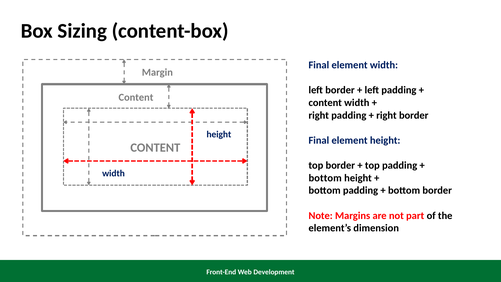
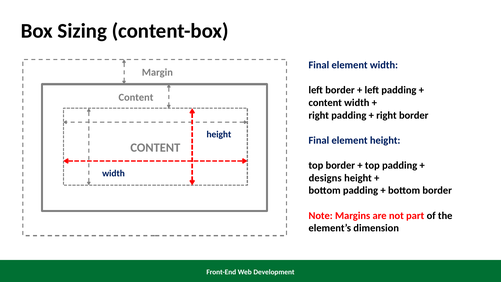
bottom at (325, 178): bottom -> designs
